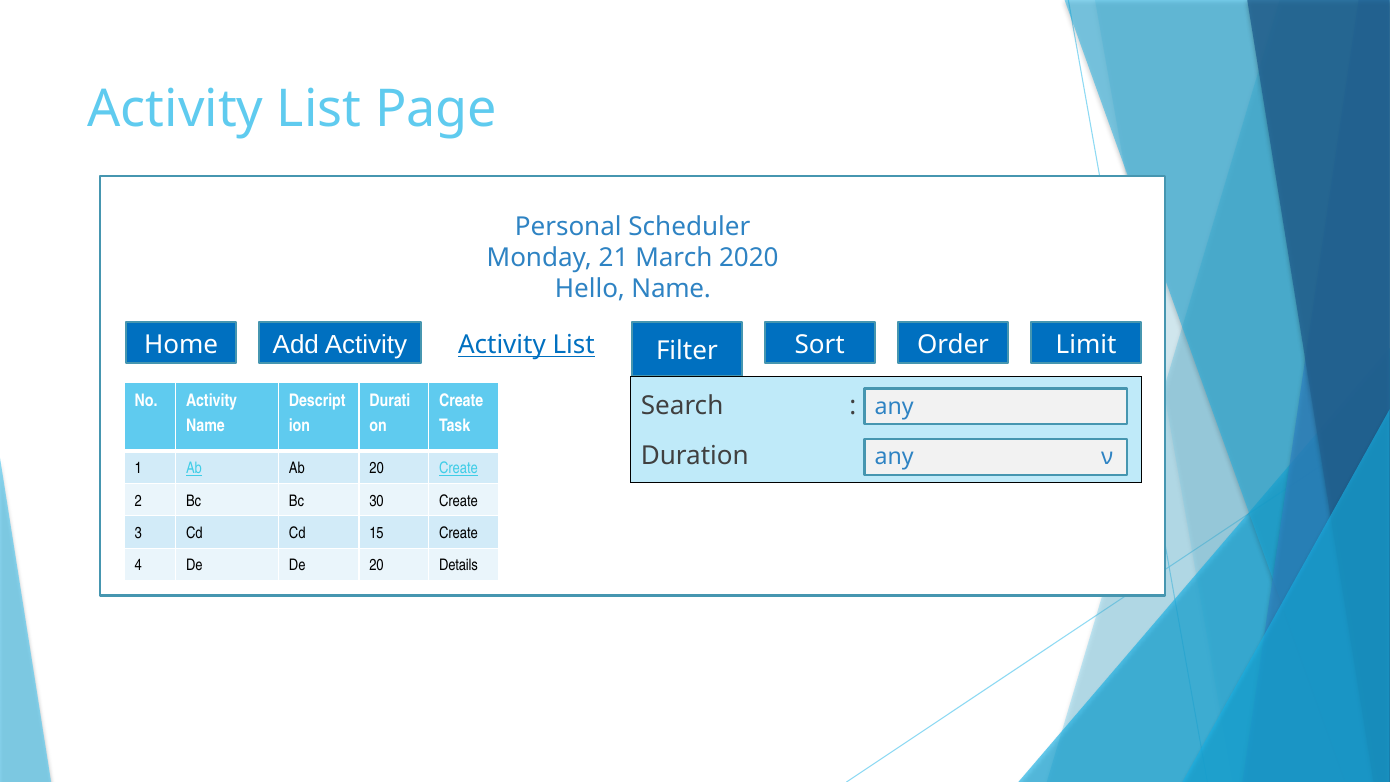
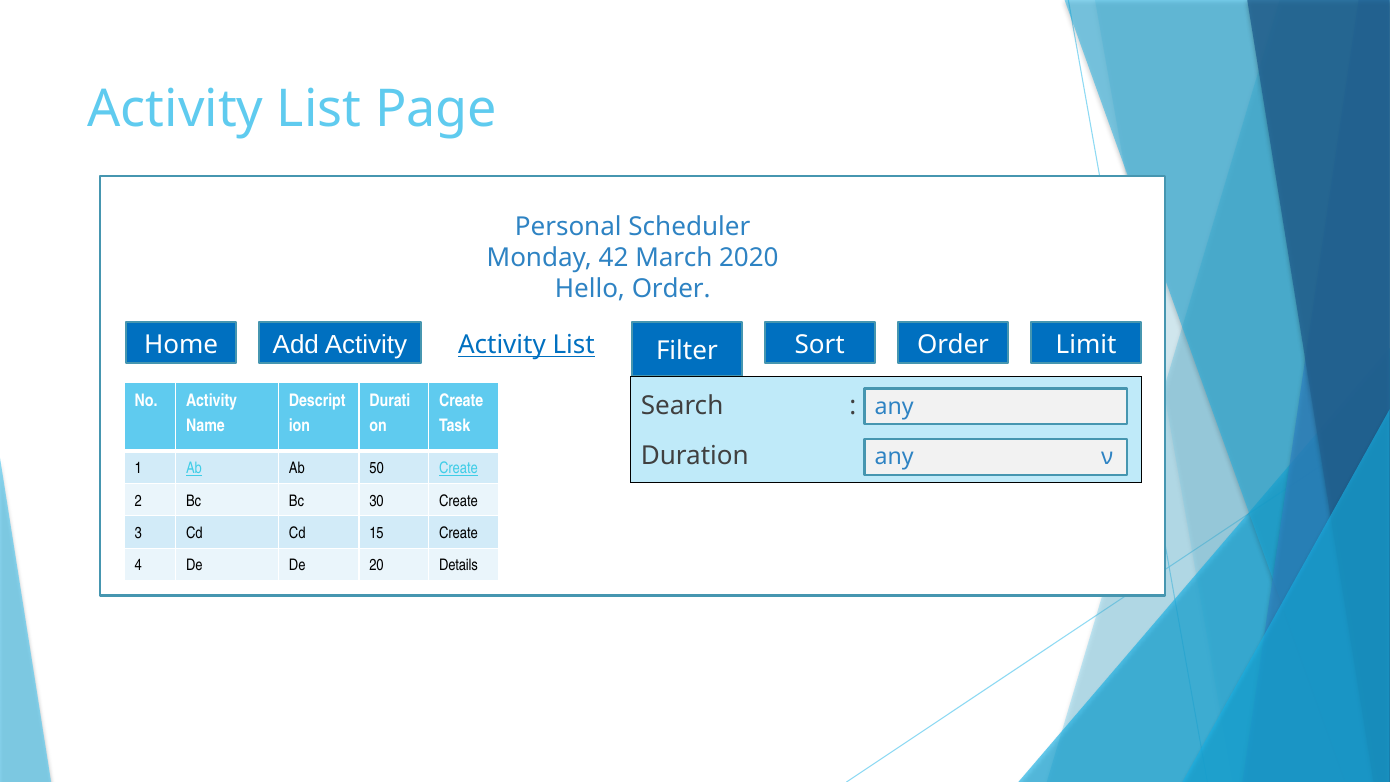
21: 21 -> 42
Hello Name: Name -> Order
Ab 20: 20 -> 50
